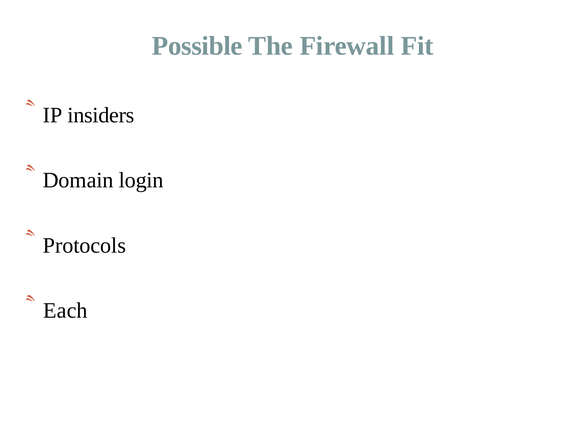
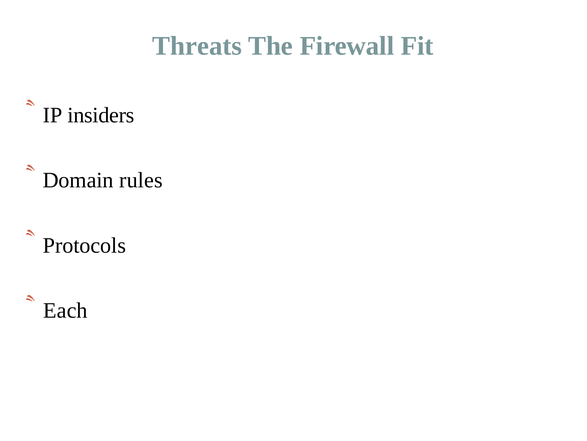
Possible: Possible -> Threats
login: login -> rules
